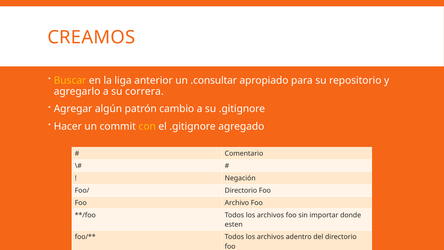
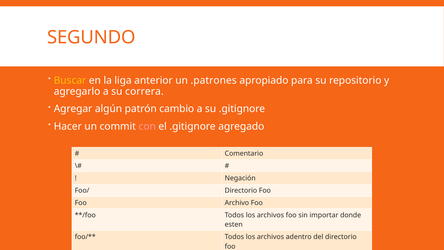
CREAMOS: CREAMOS -> SEGUNDO
.consultar: .consultar -> .patrones
con colour: yellow -> pink
